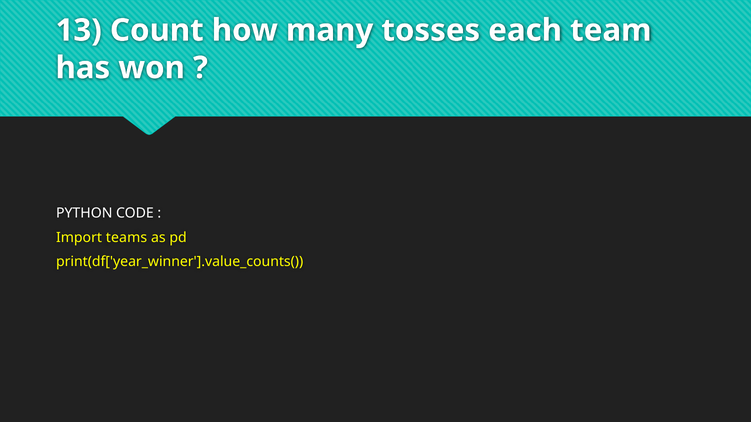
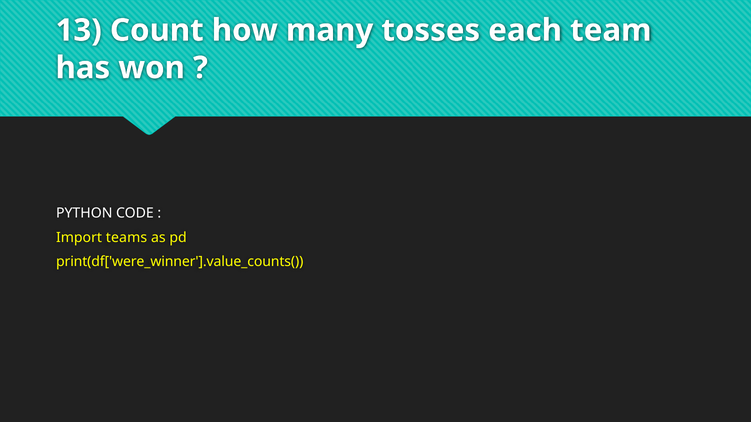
print(df['year_winner'].value_counts(: print(df['year_winner'].value_counts( -> print(df['were_winner'].value_counts(
